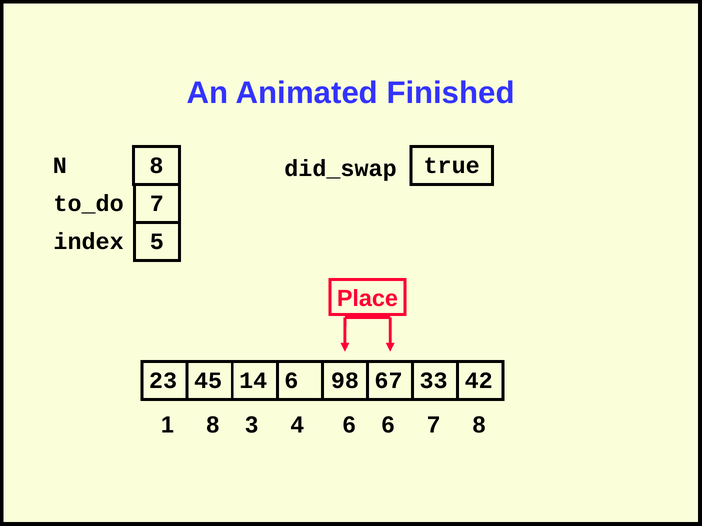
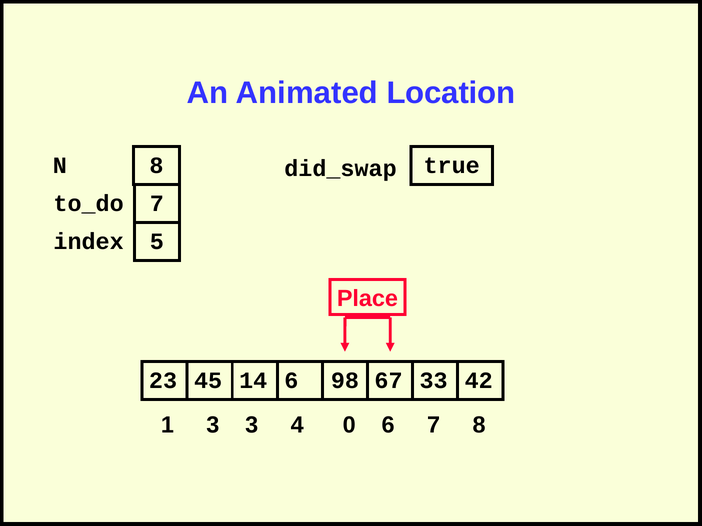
Finished: Finished -> Location
1 8: 8 -> 3
4 6: 6 -> 0
